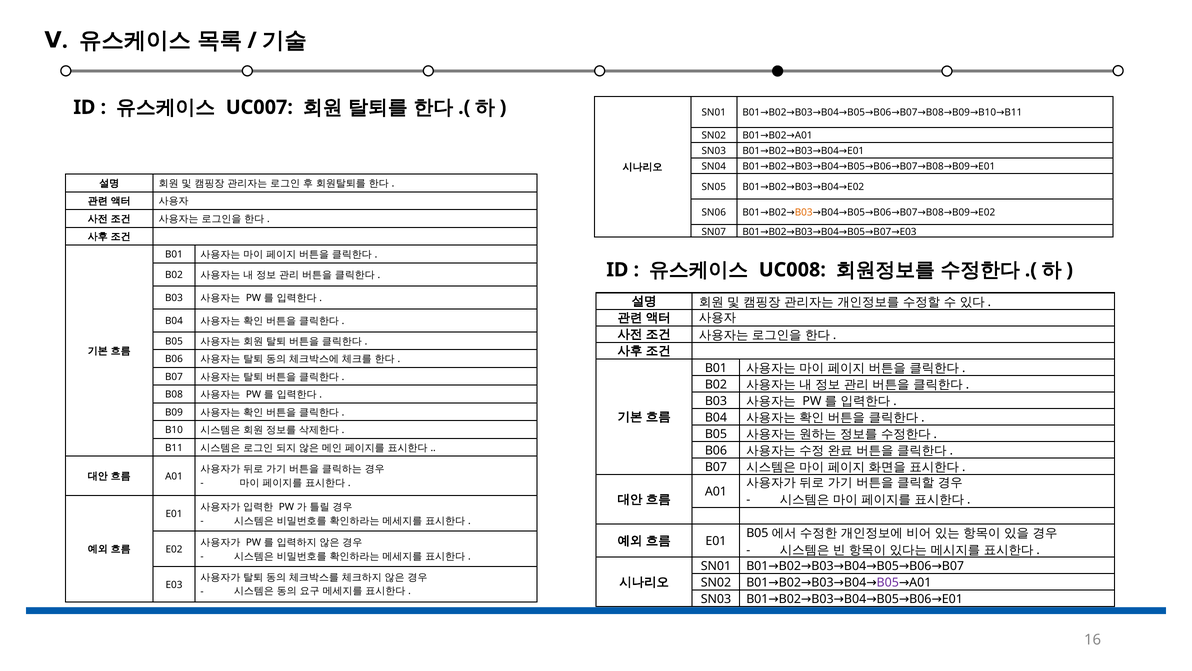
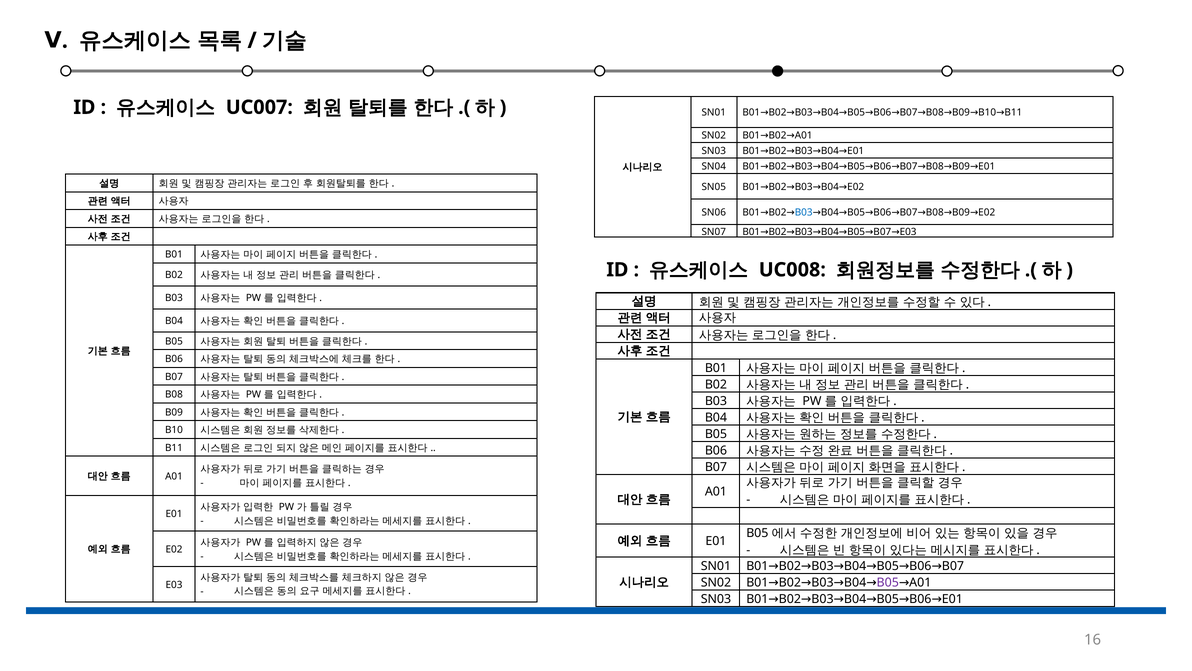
B03 at (804, 212) colour: orange -> blue
